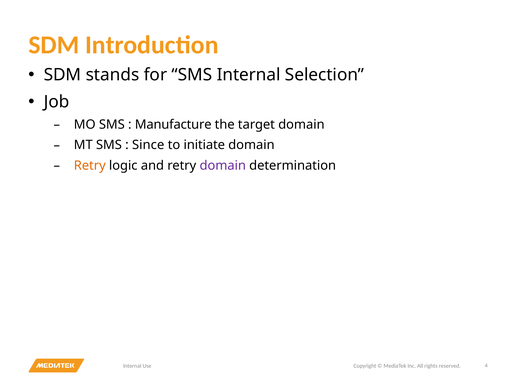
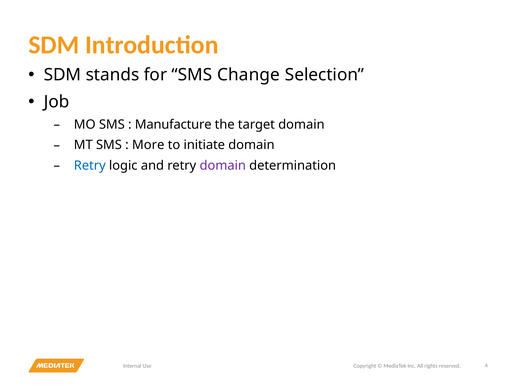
SMS Internal: Internal -> Change
Since: Since -> More
Retry at (90, 165) colour: orange -> blue
